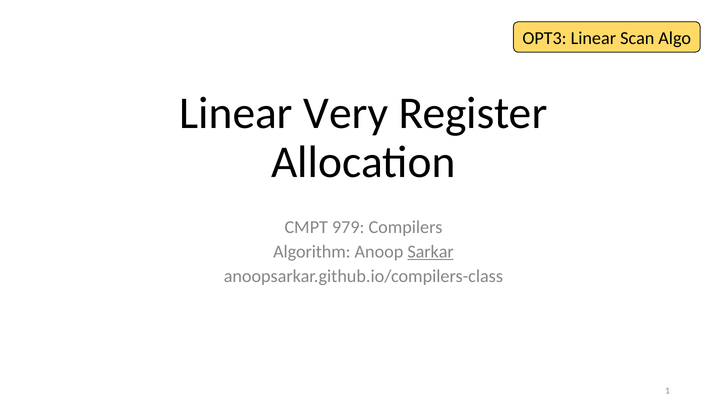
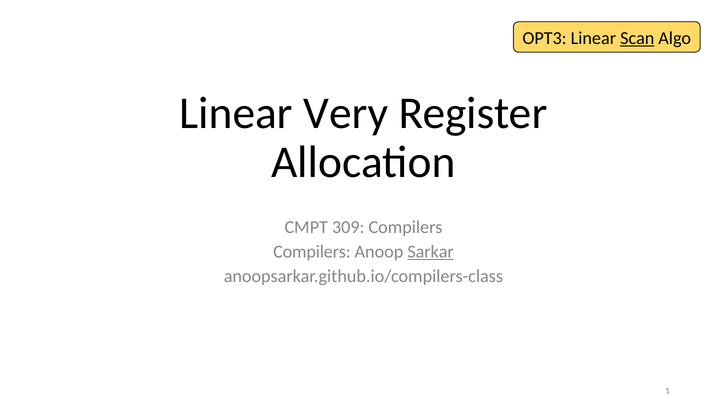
Scan underline: none -> present
979: 979 -> 309
Algorithm at (312, 252): Algorithm -> Compilers
